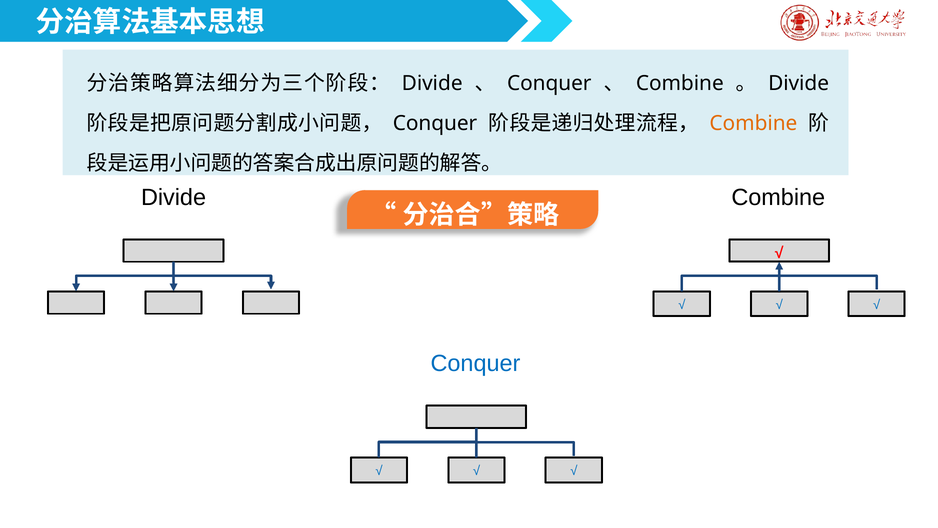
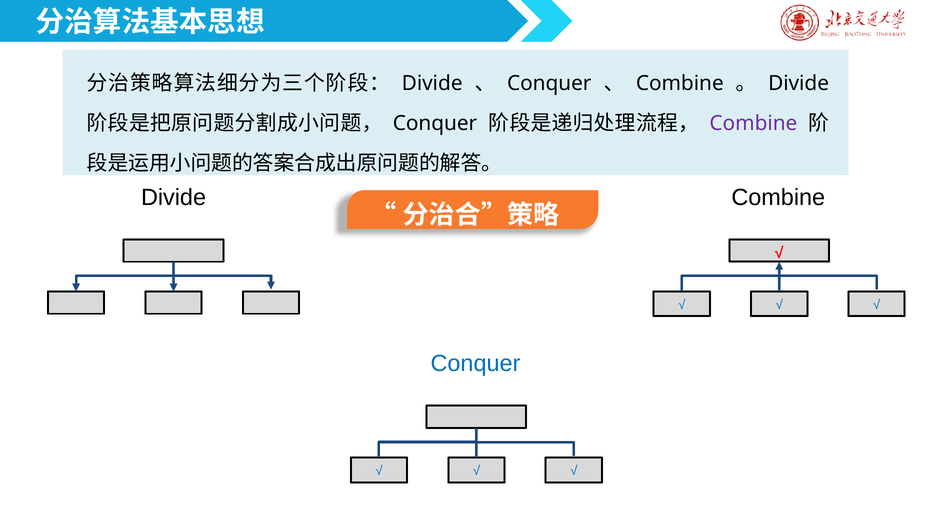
Combine at (753, 123) colour: orange -> purple
